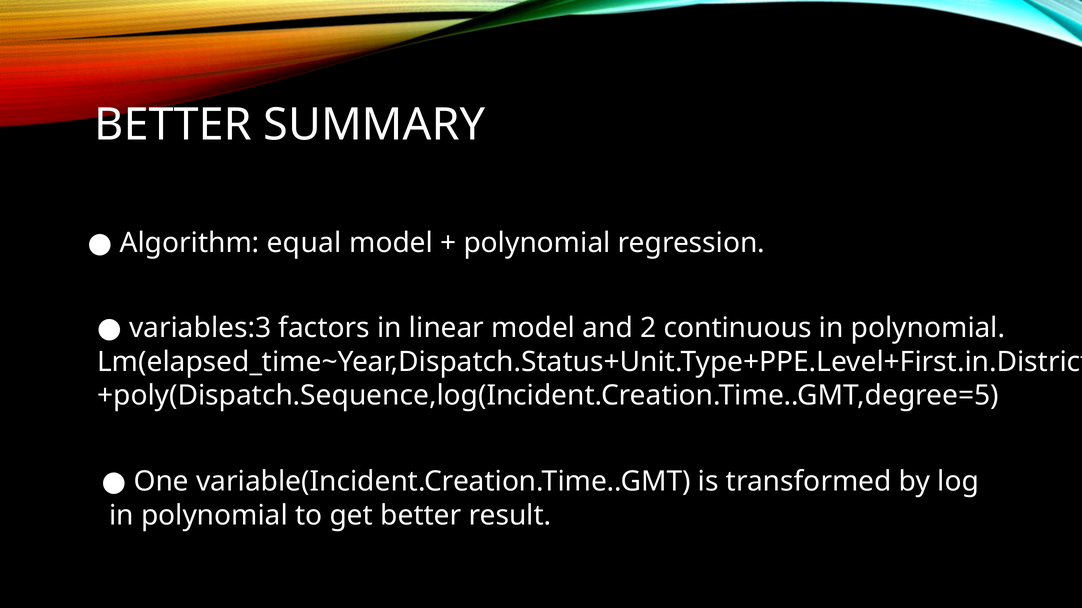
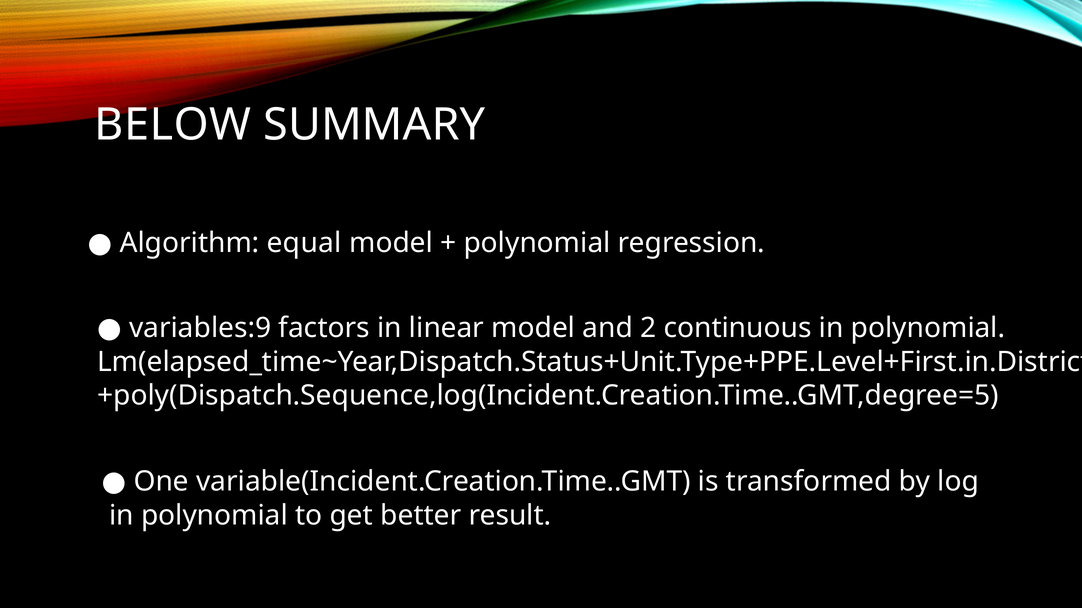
BETTER at (173, 125): BETTER -> BELOW
variables:3: variables:3 -> variables:9
